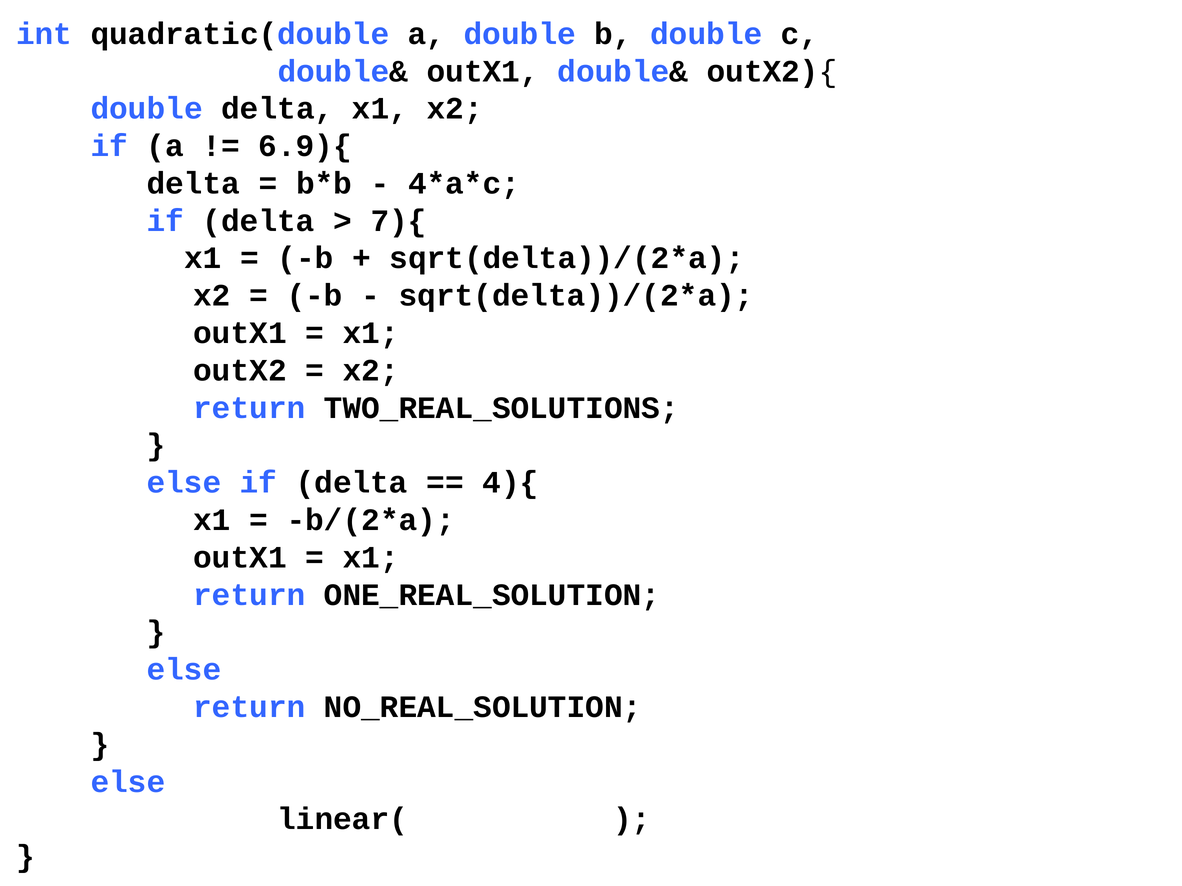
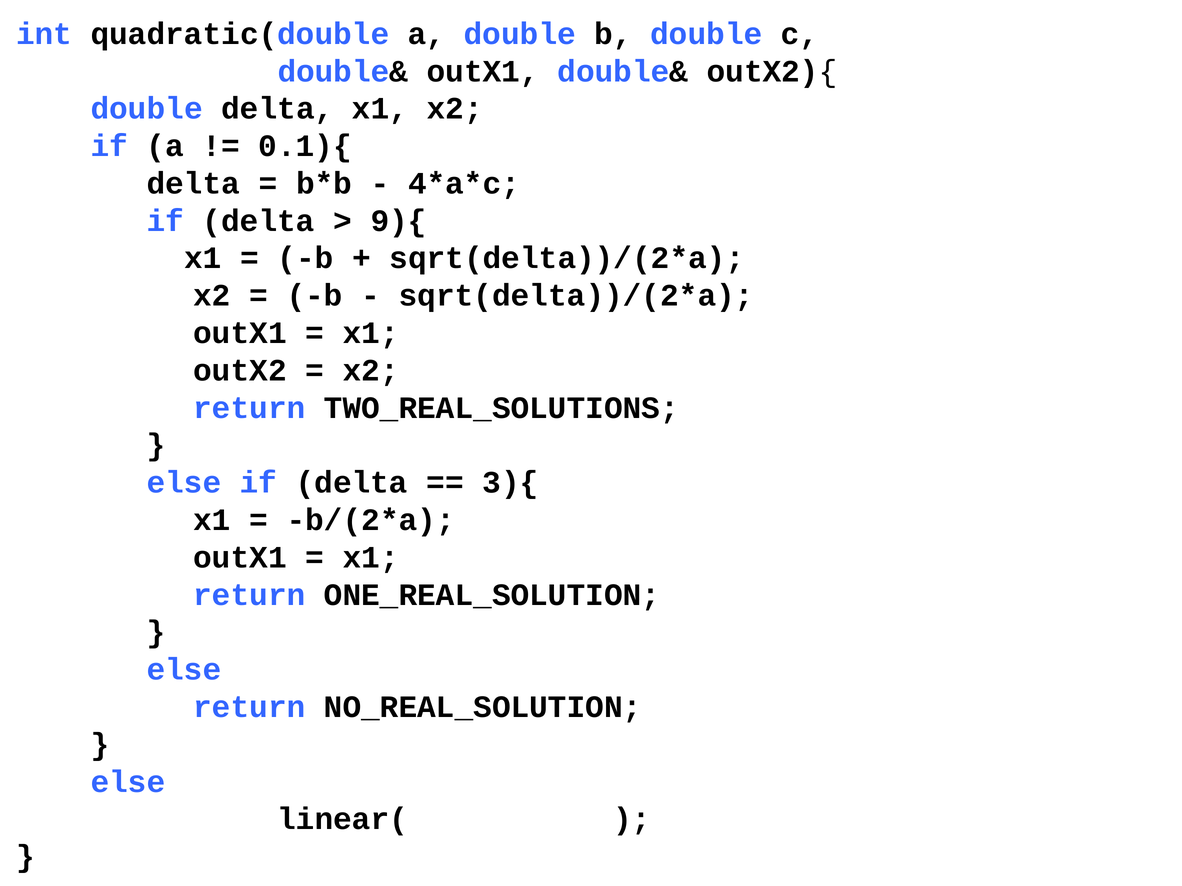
6.9){: 6.9){ -> 0.1){
7){: 7){ -> 9){
4){: 4){ -> 3){
